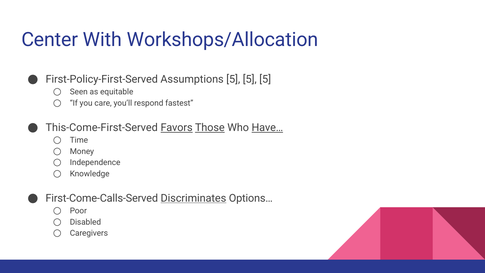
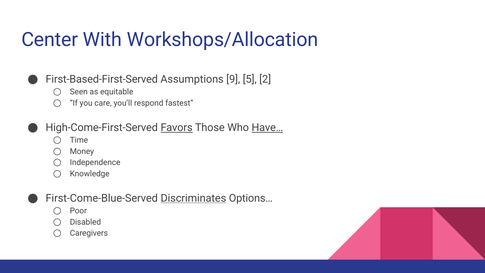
First-Policy-First-Served: First-Policy-First-Served -> First-Based-First-Served
Assumptions 5: 5 -> 9
5 at (265, 79): 5 -> 2
This-Come-First-Served: This-Come-First-Served -> High-Come-First-Served
Those underline: present -> none
First-Come-Calls-Served: First-Come-Calls-Served -> First-Come-Blue-Served
